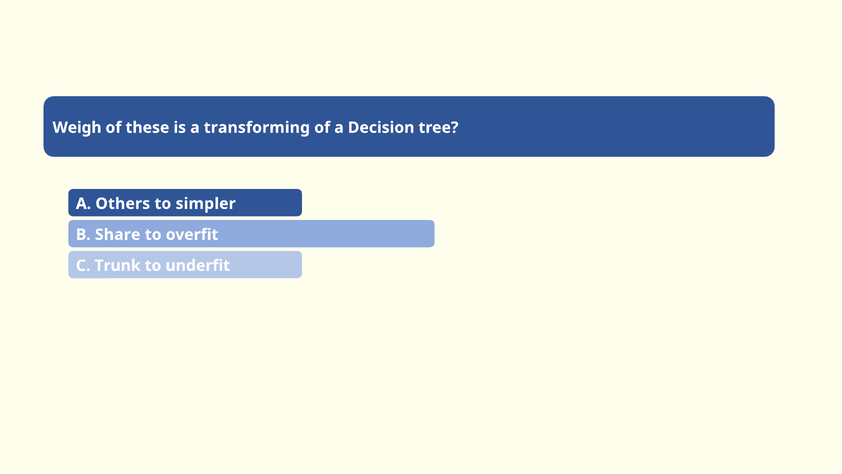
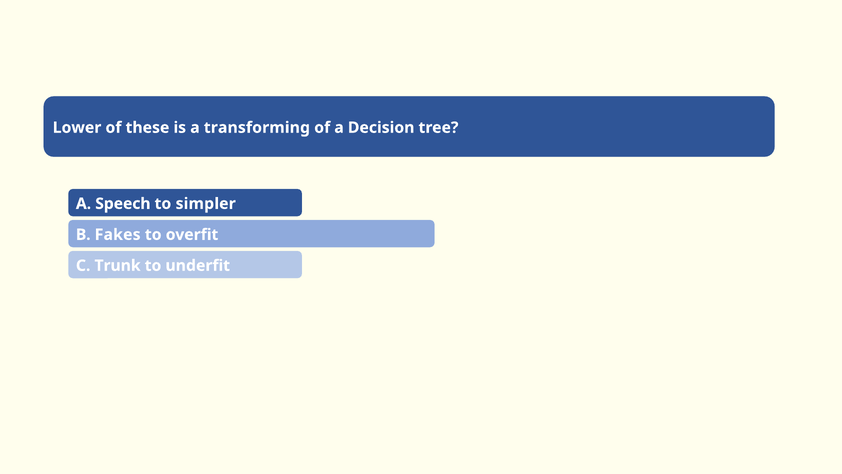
Weigh: Weigh -> Lower
Others: Others -> Speech
Share: Share -> Fakes
